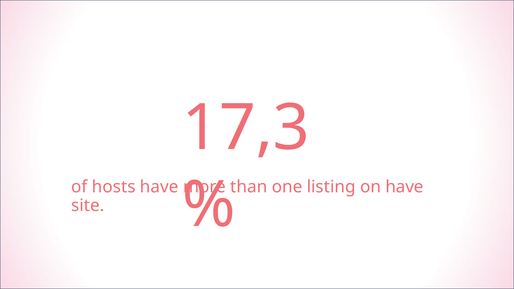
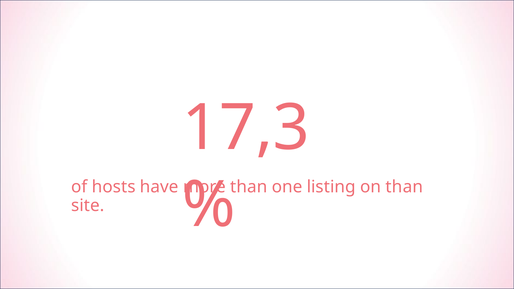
on have: have -> than
